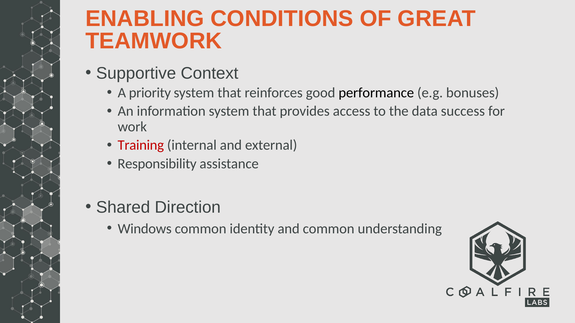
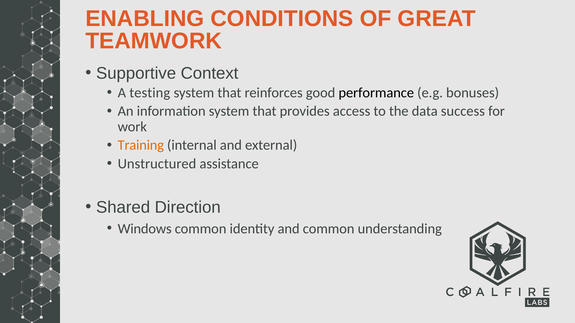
priority: priority -> testing
Training colour: red -> orange
Responsibility: Responsibility -> Unstructured
